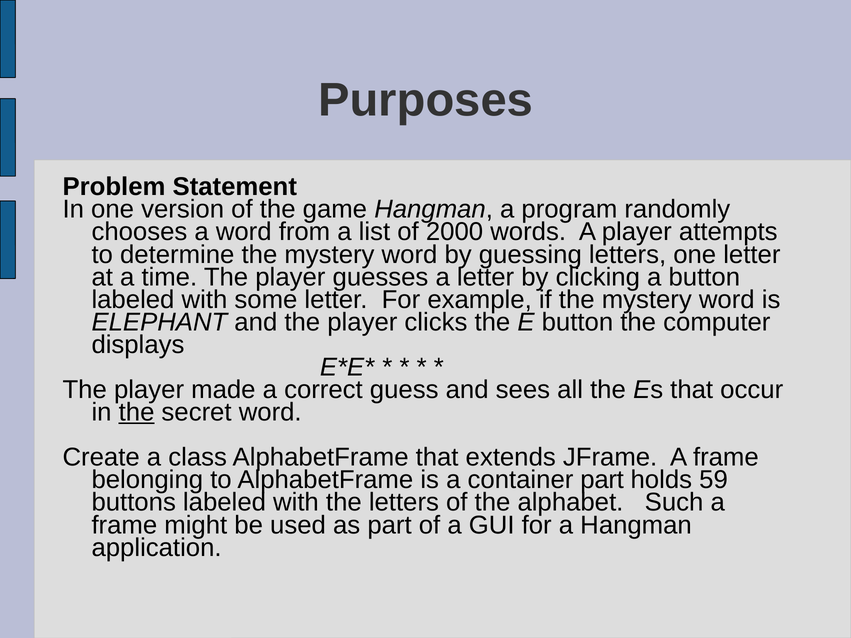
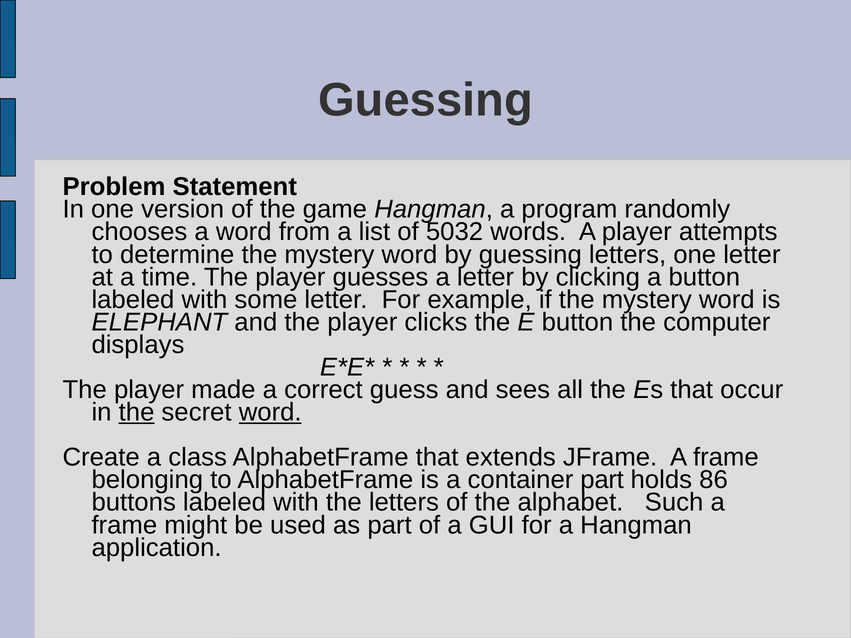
Purposes at (426, 100): Purposes -> Guessing
2000: 2000 -> 5032
word at (270, 412) underline: none -> present
59: 59 -> 86
